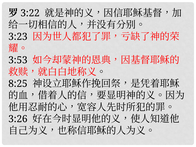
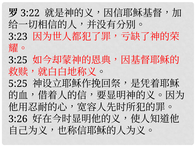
3:53: 3:53 -> 3:25
8:25: 8:25 -> 5:25
